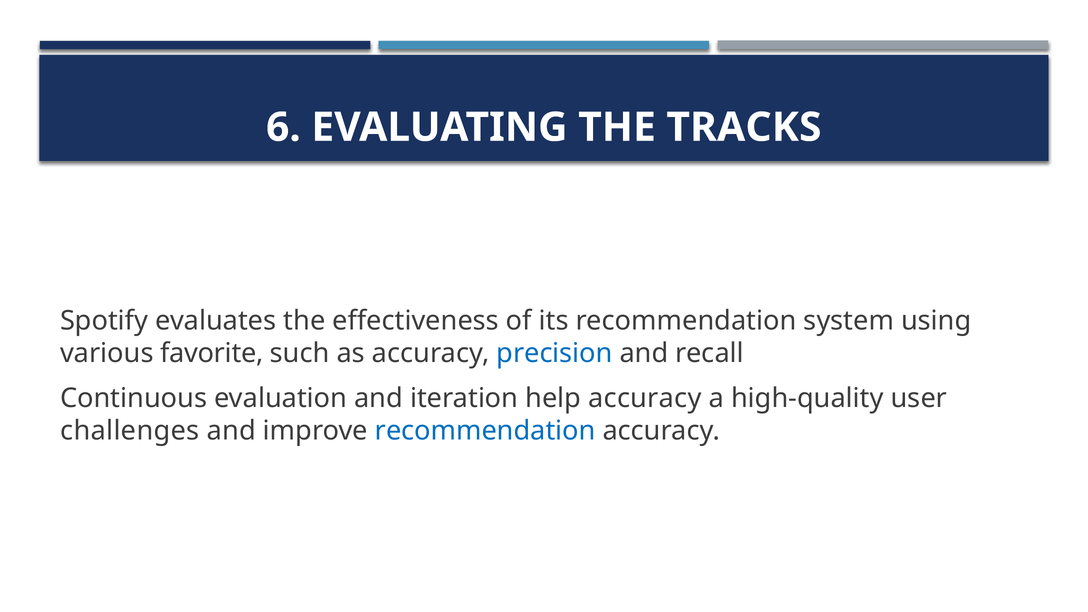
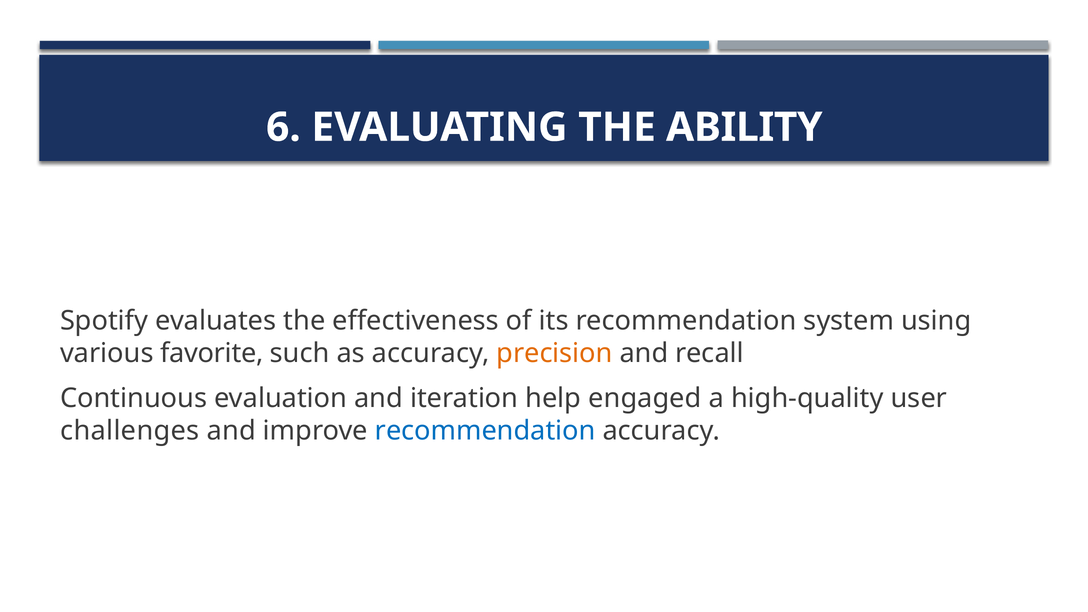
TRACKS: TRACKS -> ABILITY
precision colour: blue -> orange
help accuracy: accuracy -> engaged
